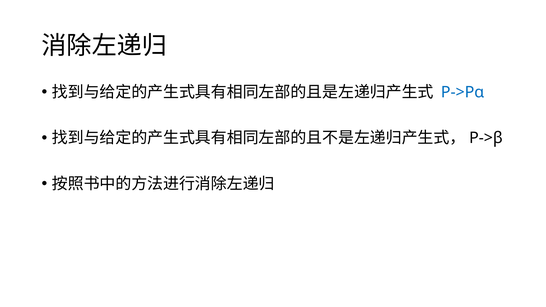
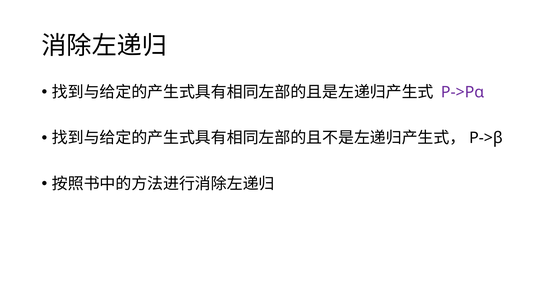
P->Pα colour: blue -> purple
